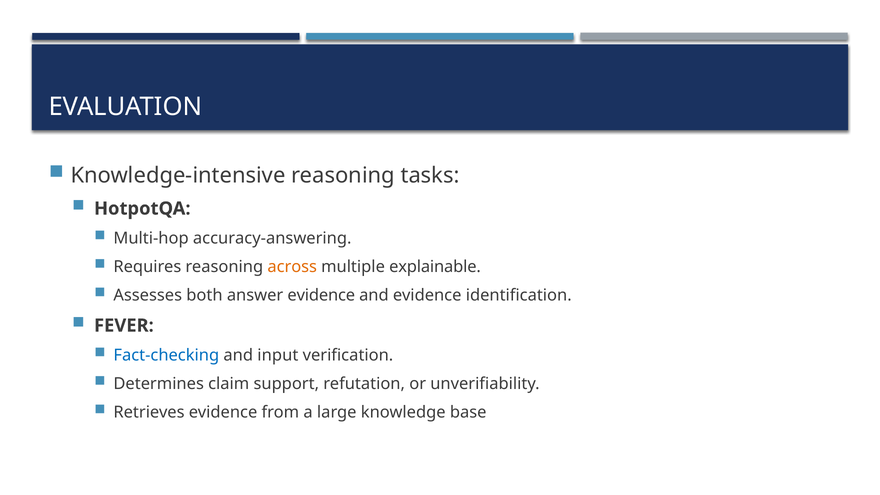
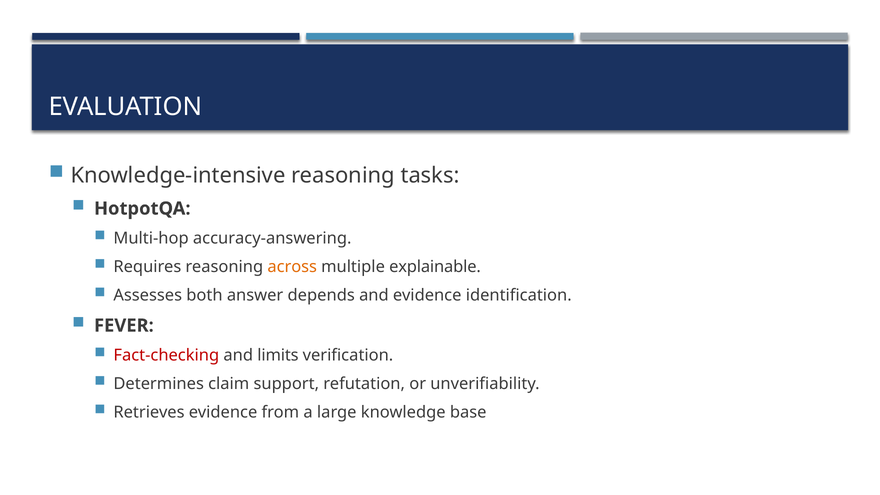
answer evidence: evidence -> depends
Fact-checking colour: blue -> red
input: input -> limits
